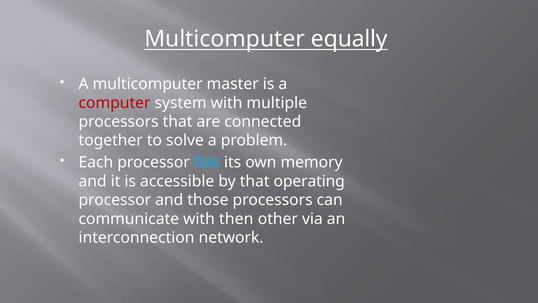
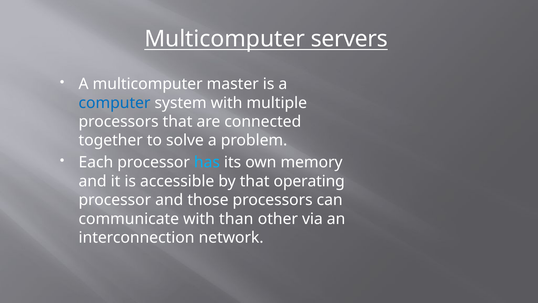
equally: equally -> servers
computer colour: red -> blue
then: then -> than
